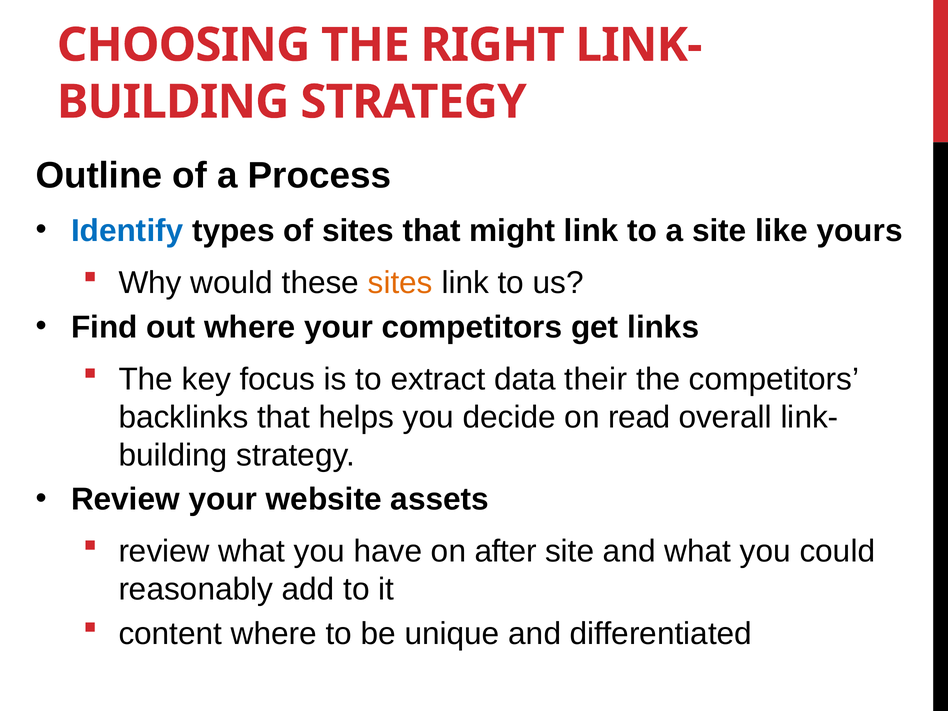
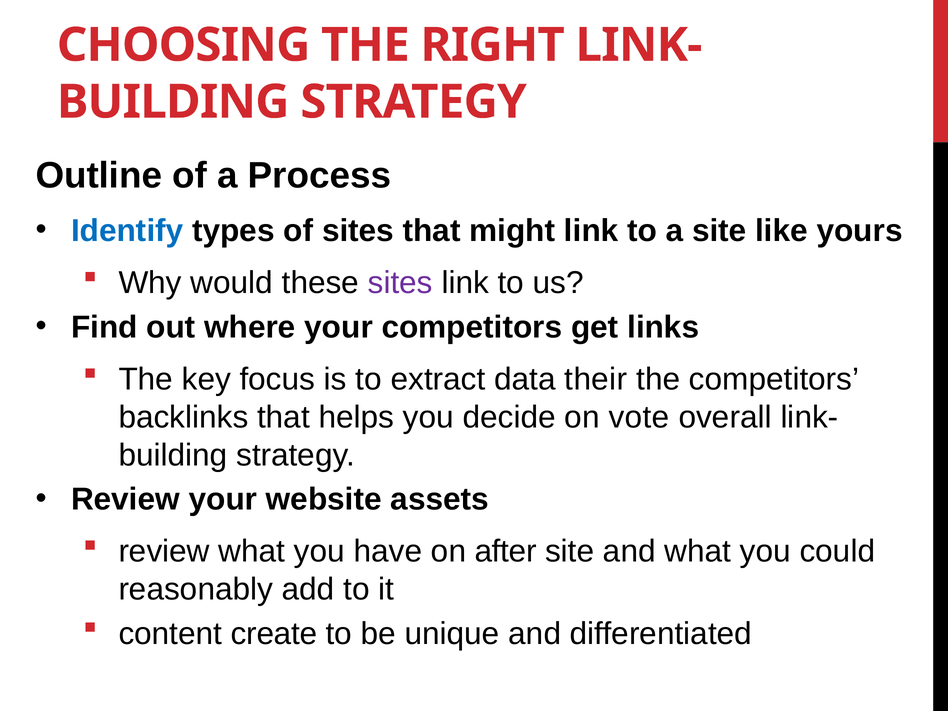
sites at (400, 283) colour: orange -> purple
read: read -> vote
content where: where -> create
